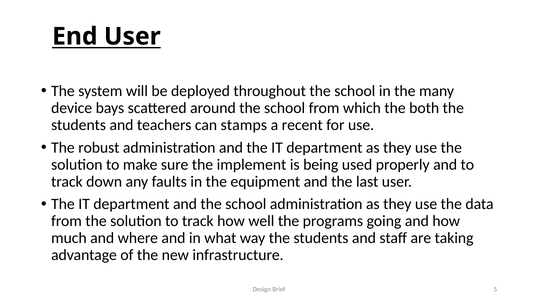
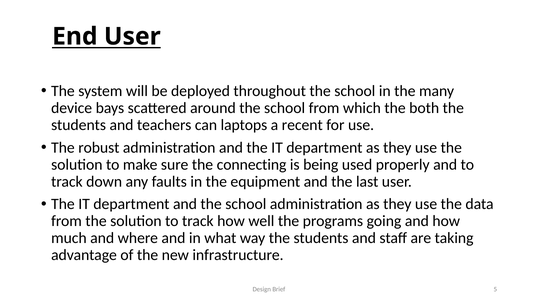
stamps: stamps -> laptops
implement: implement -> connecting
